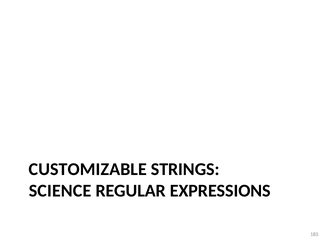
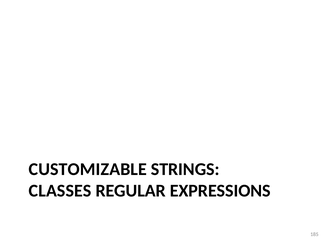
SCIENCE: SCIENCE -> CLASSES
